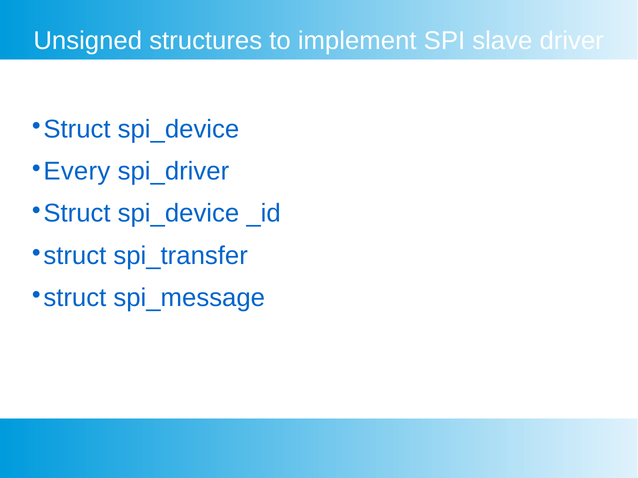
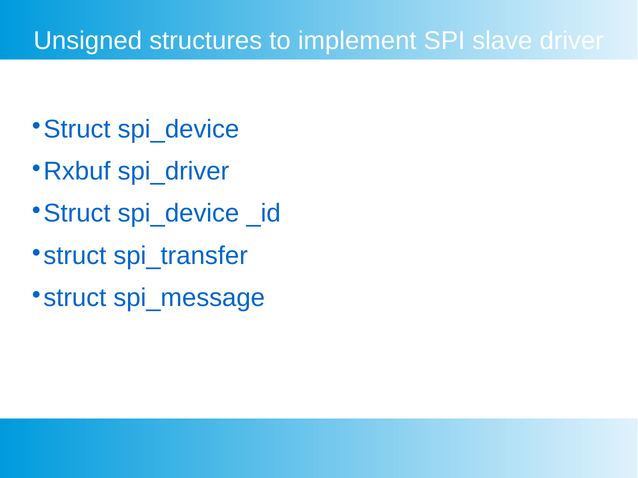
Every: Every -> Rxbuf
